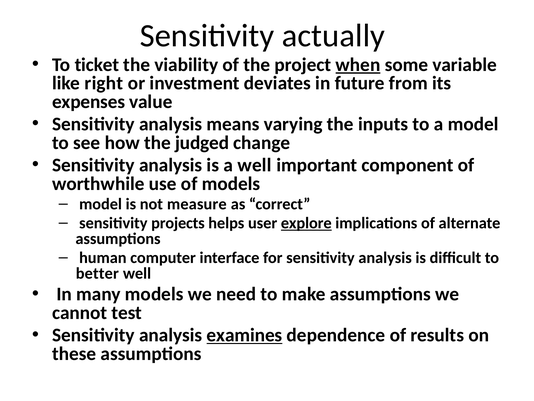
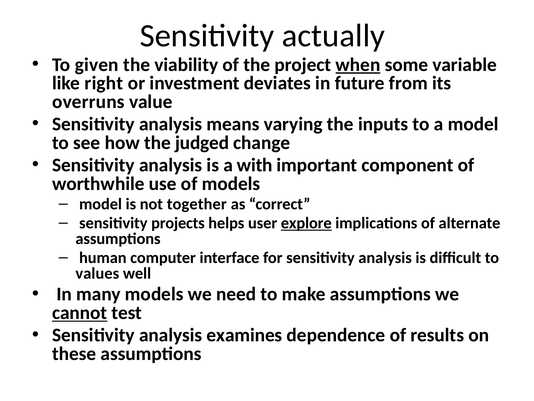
ticket: ticket -> given
expenses: expenses -> overruns
a well: well -> with
measure: measure -> together
better: better -> values
cannot underline: none -> present
examines underline: present -> none
